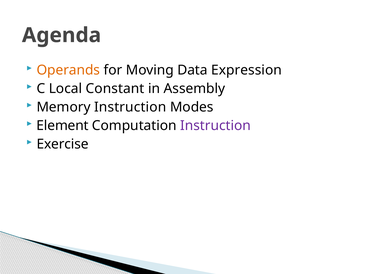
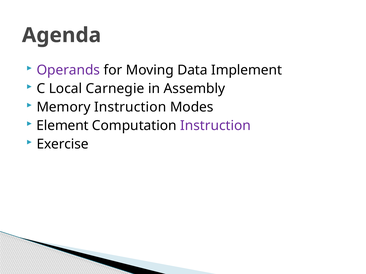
Operands colour: orange -> purple
Expression: Expression -> Implement
Constant: Constant -> Carnegie
